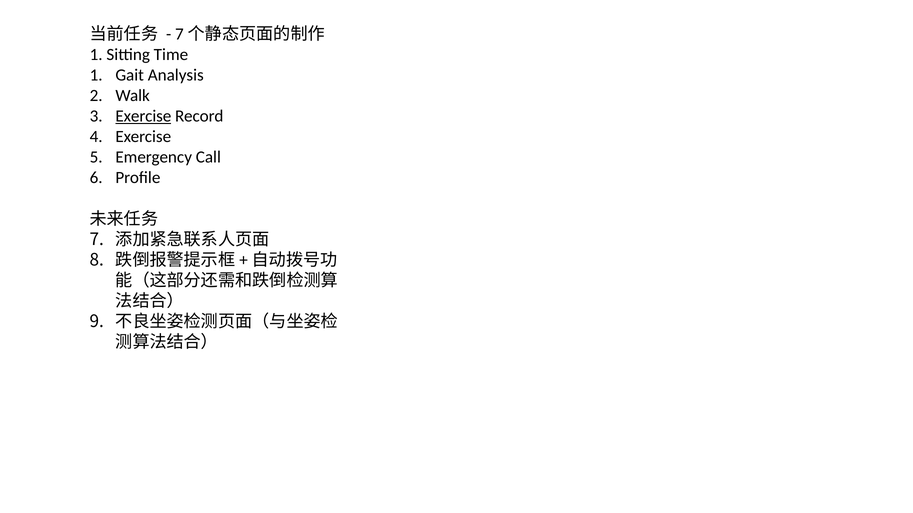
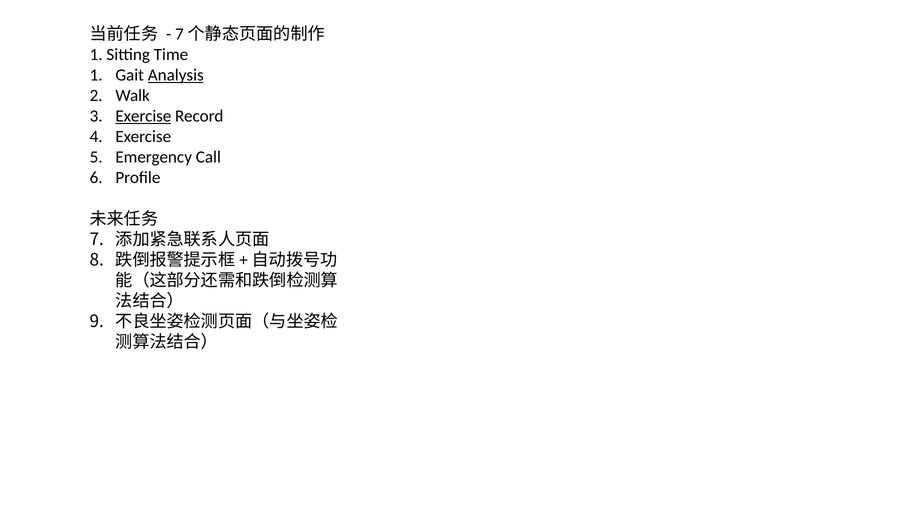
Analysis underline: none -> present
